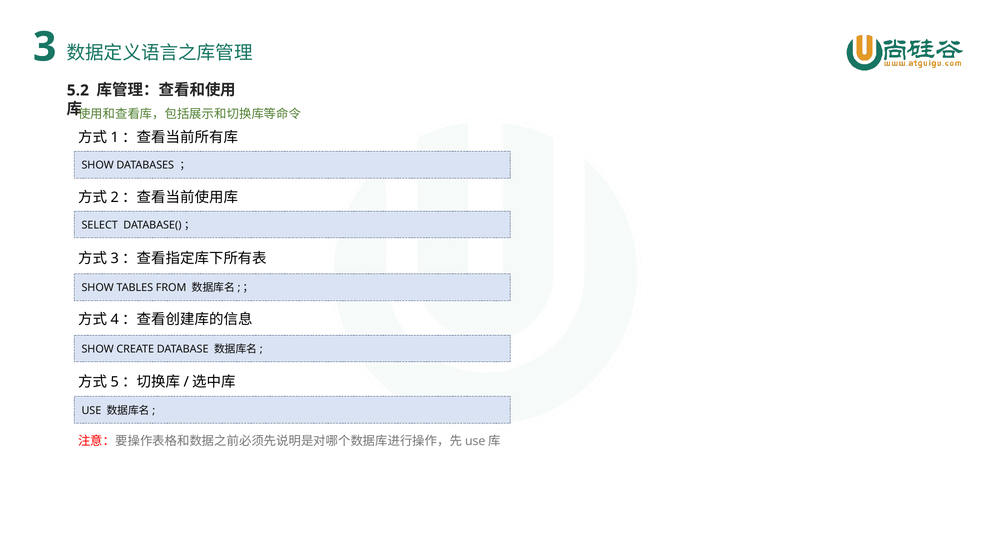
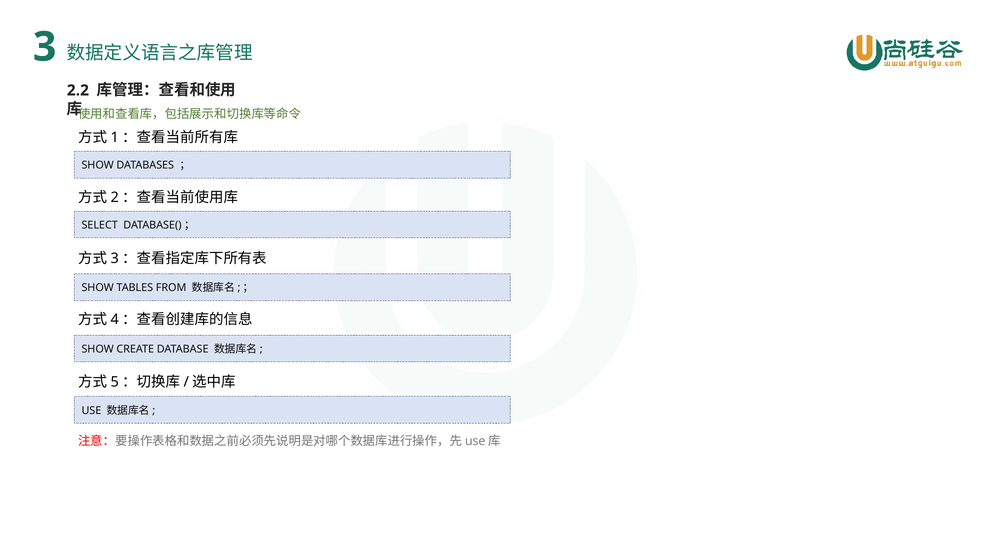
5.2: 5.2 -> 2.2
